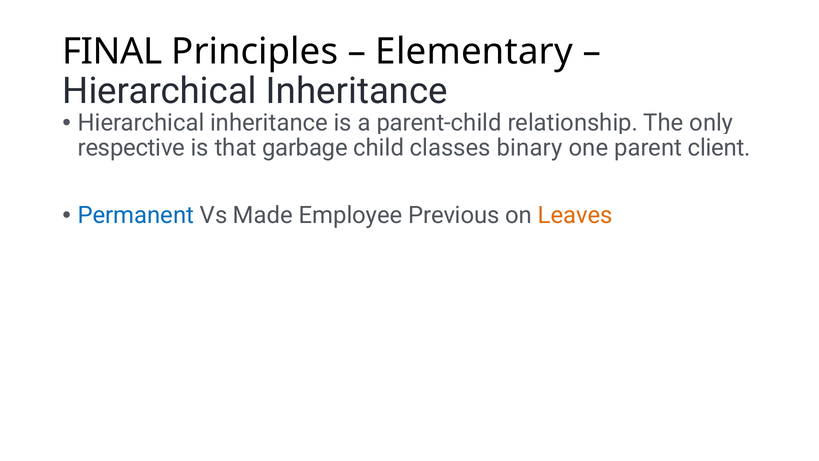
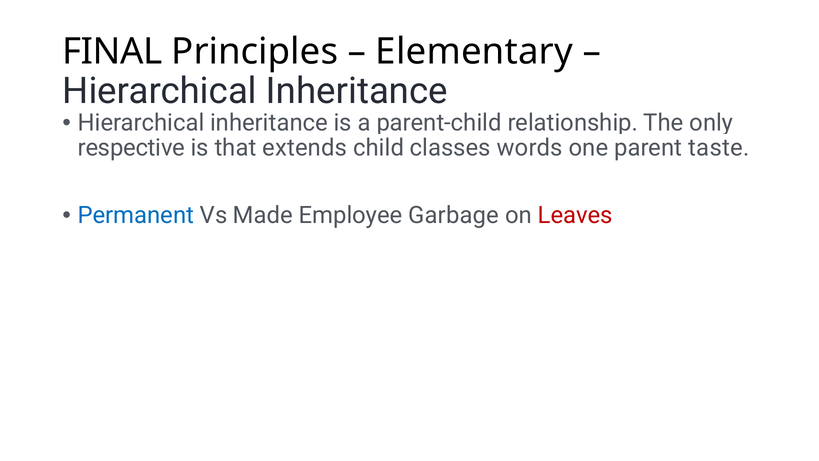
garbage: garbage -> extends
binary: binary -> words
client: client -> taste
Previous: Previous -> Garbage
Leaves colour: orange -> red
